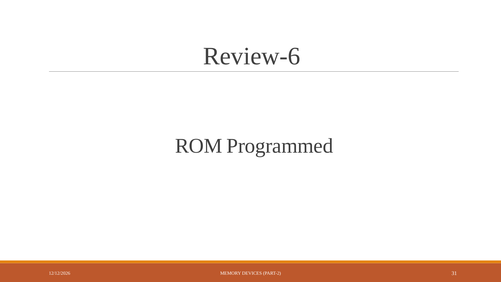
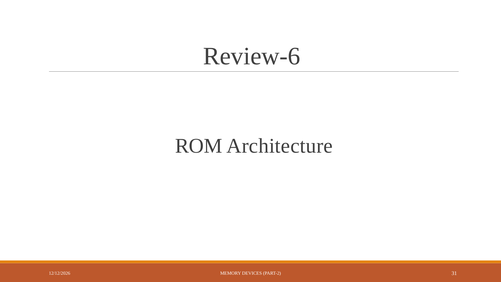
Programmed: Programmed -> Architecture
